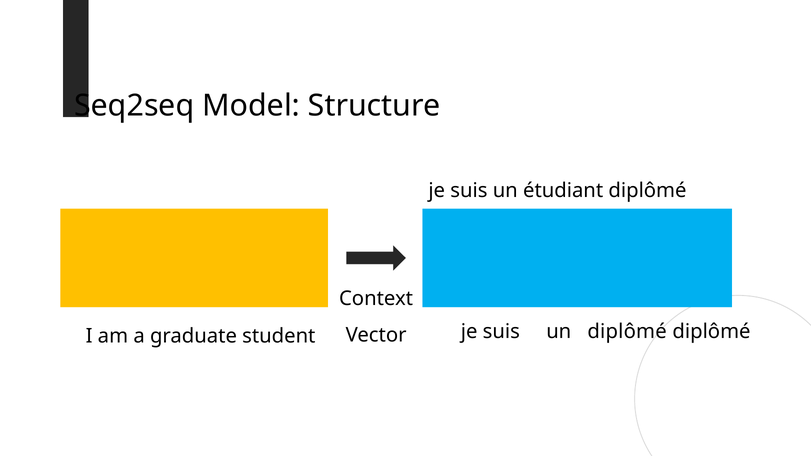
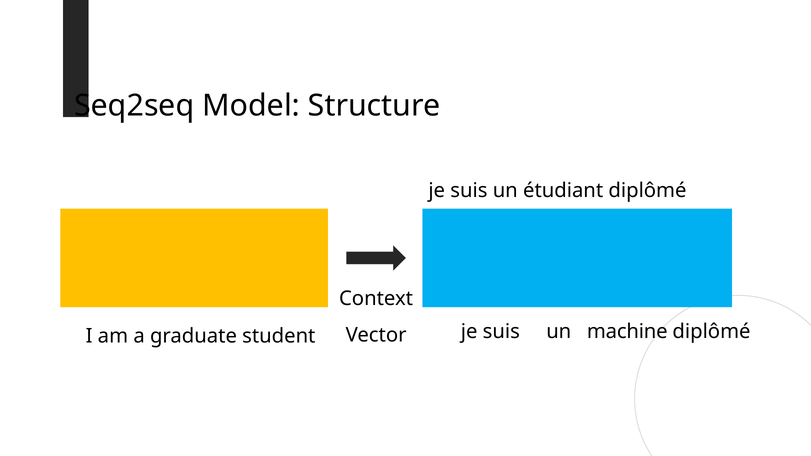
un diplômé: diplômé -> machine
